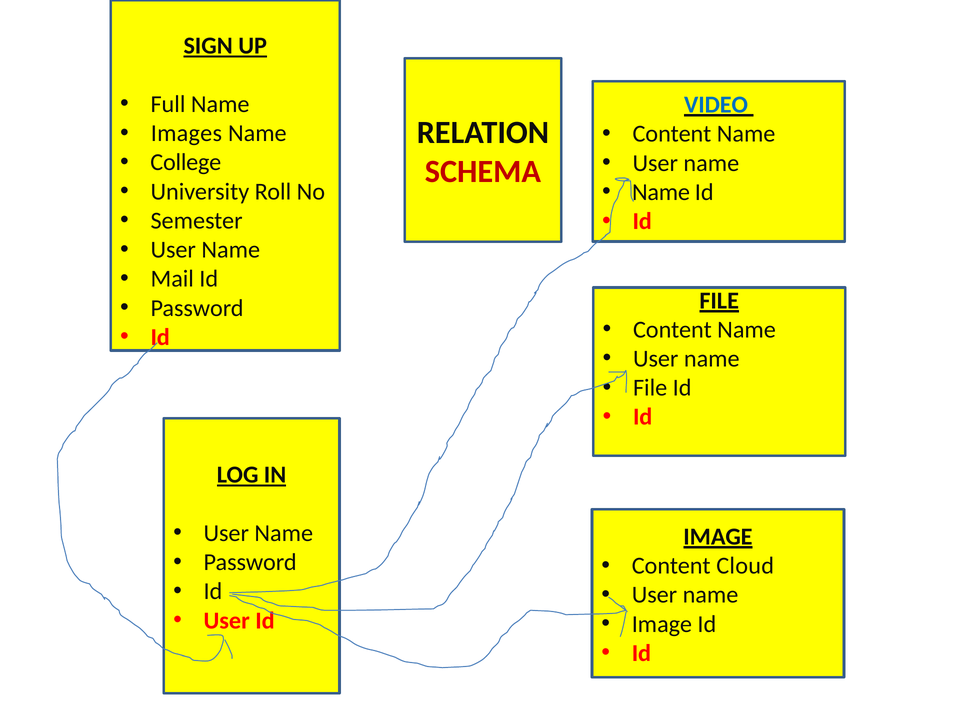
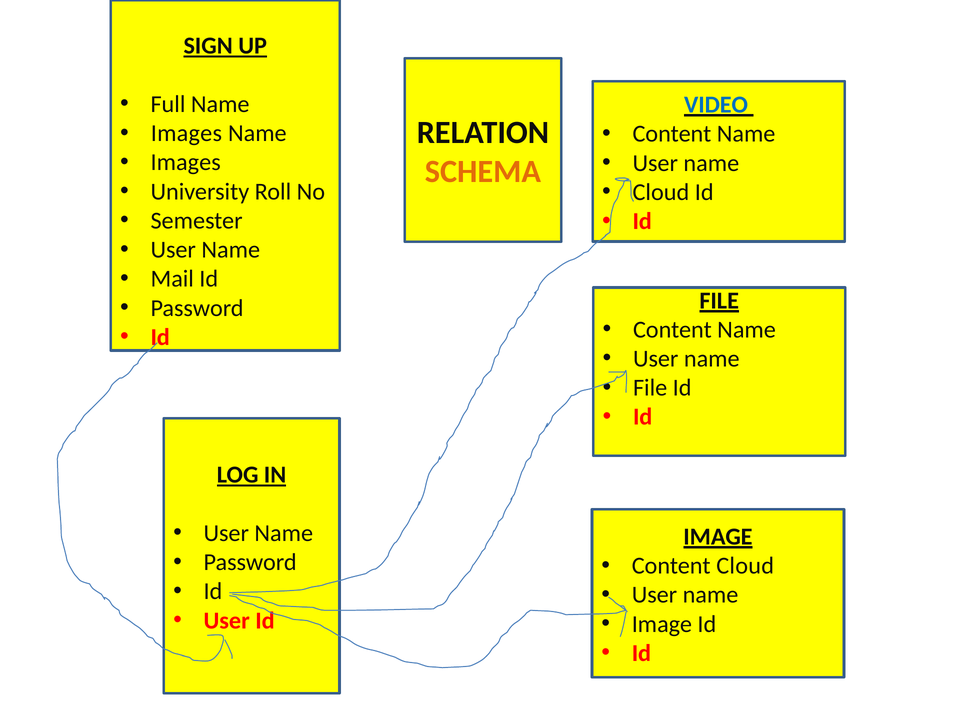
College at (186, 162): College -> Images
SCHEMA colour: red -> orange
Name at (661, 192): Name -> Cloud
